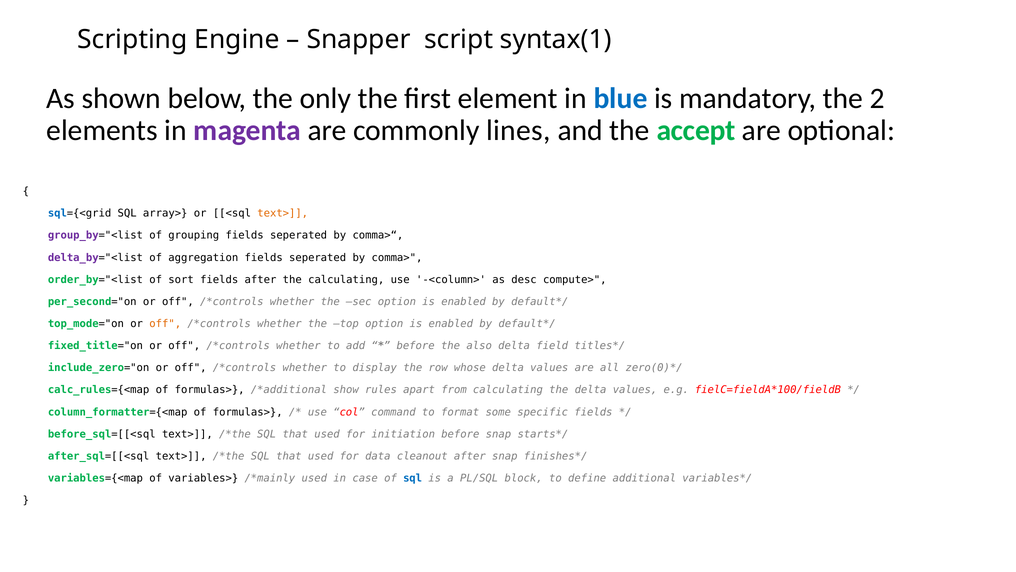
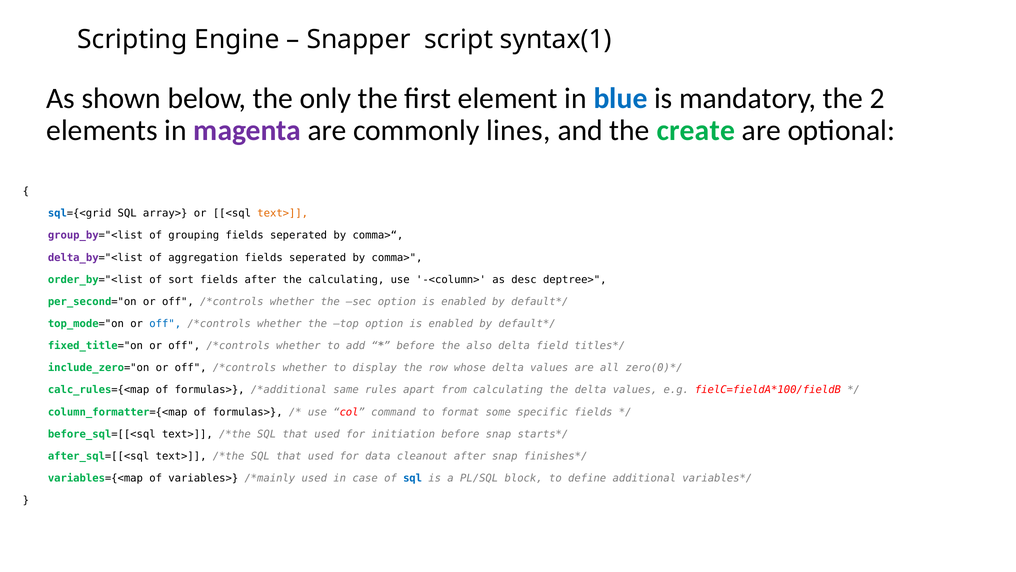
accept: accept -> create
compute>: compute> -> deptree>
off at (165, 323) colour: orange -> blue
show: show -> same
